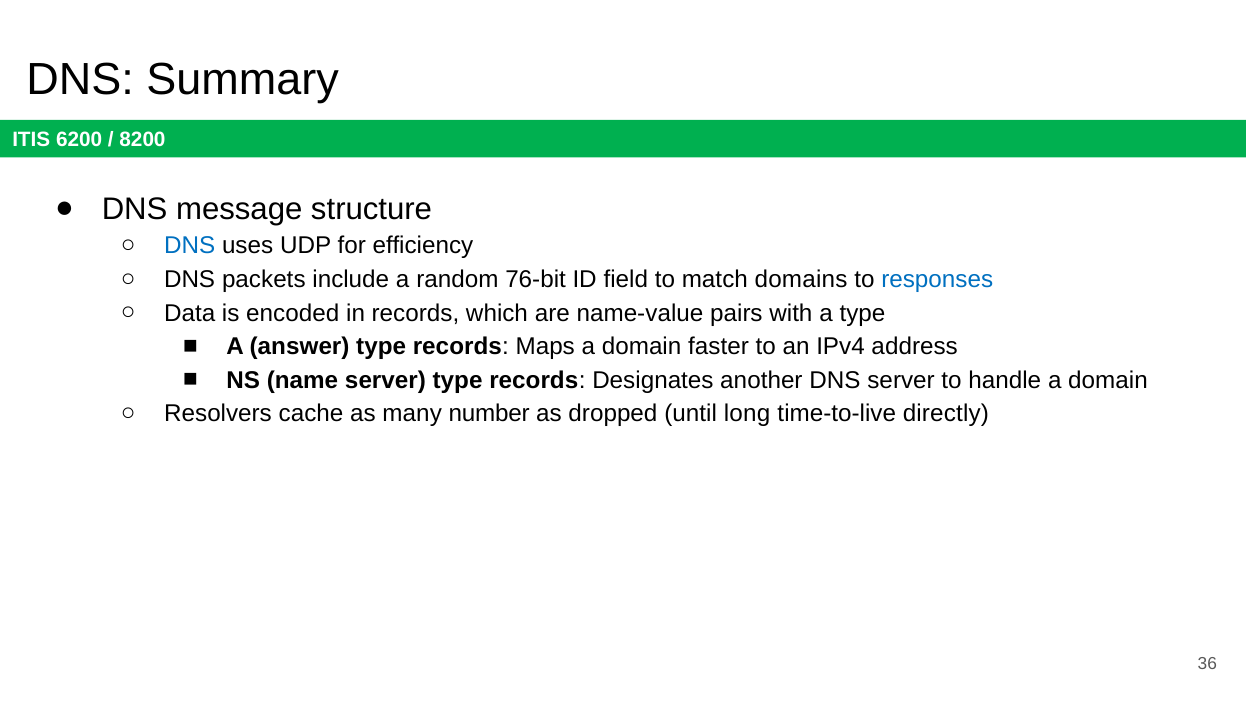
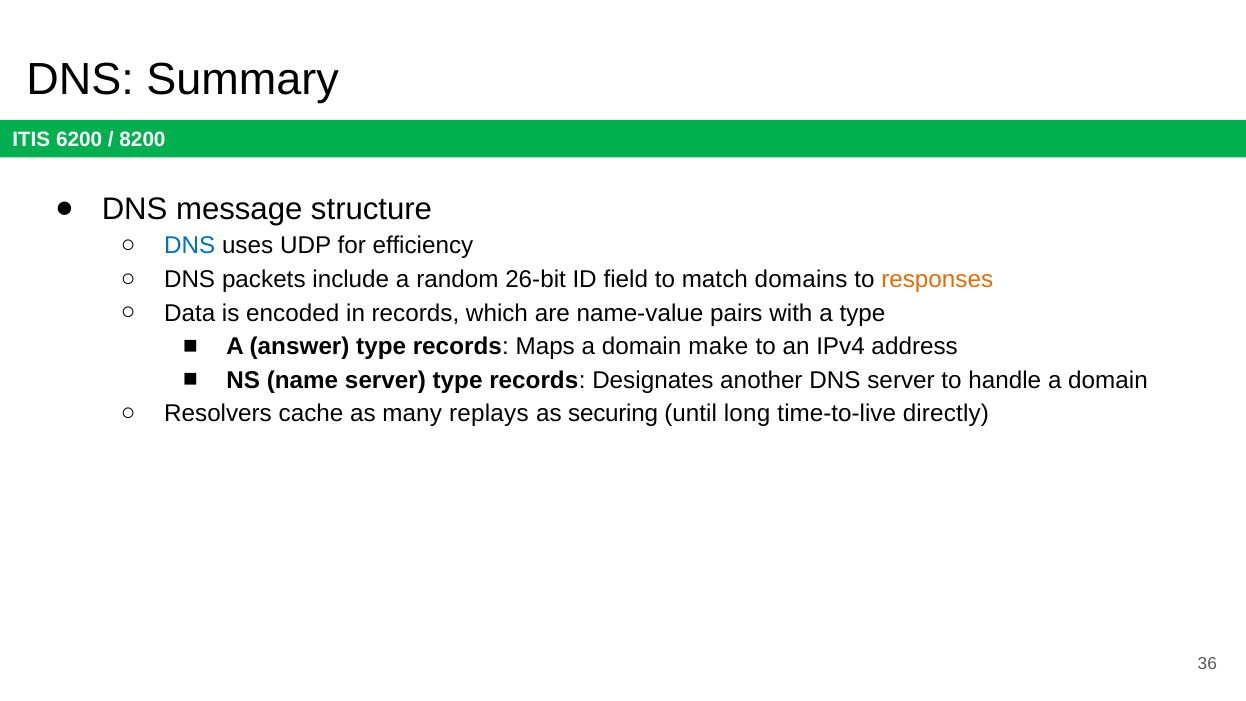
76-bit: 76-bit -> 26-bit
responses colour: blue -> orange
faster: faster -> make
number: number -> replays
dropped: dropped -> securing
